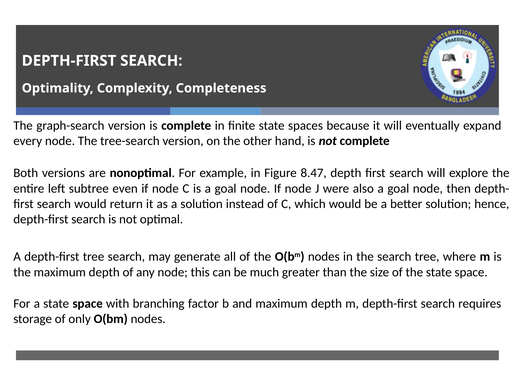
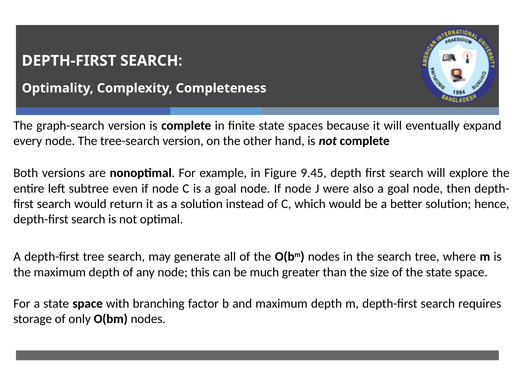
8.47: 8.47 -> 9.45
